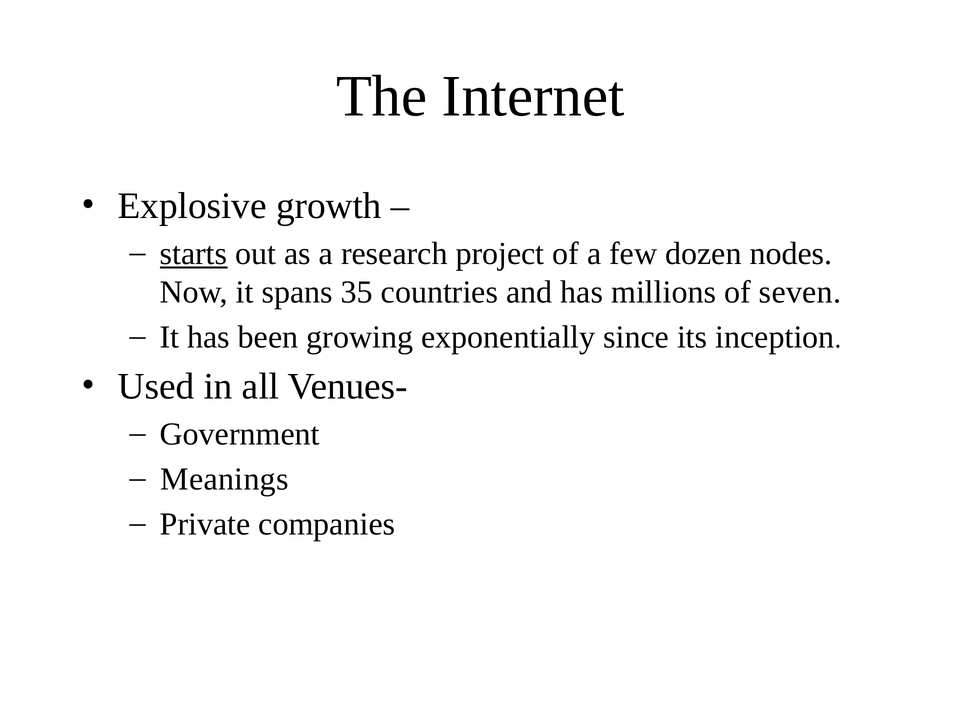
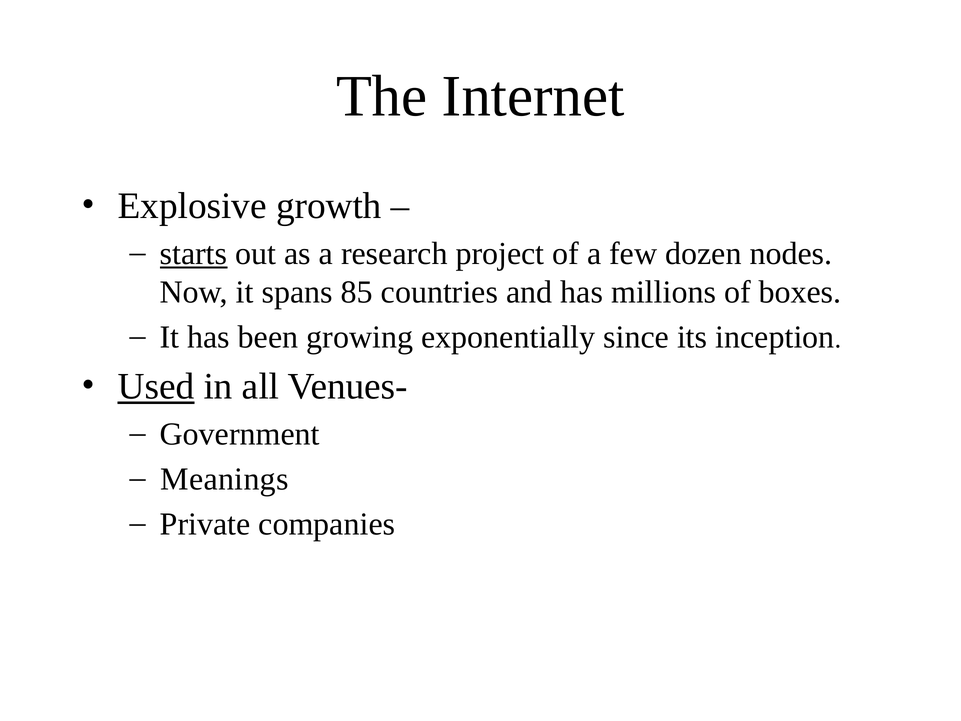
35: 35 -> 85
seven: seven -> boxes
Used underline: none -> present
